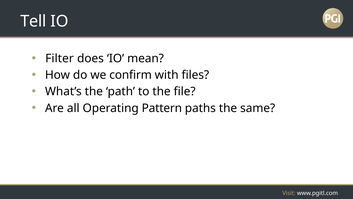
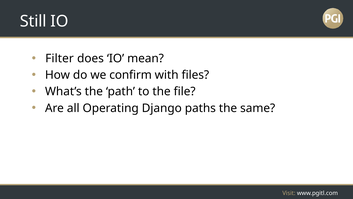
Tell: Tell -> Still
Pattern: Pattern -> Django
